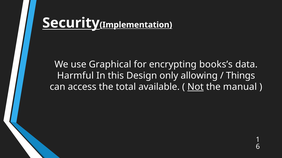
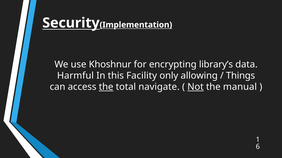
Graphical: Graphical -> Khoshnur
books’s: books’s -> library’s
Design: Design -> Facility
the at (106, 87) underline: none -> present
available: available -> navigate
